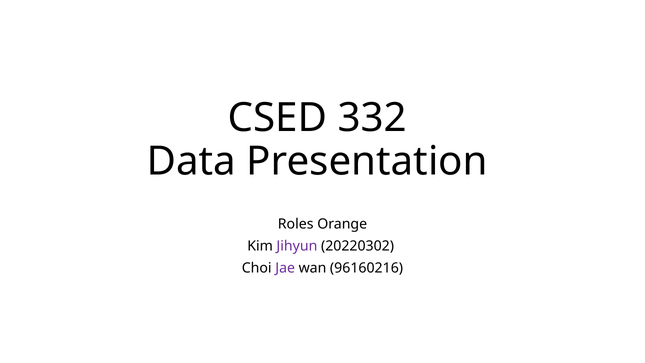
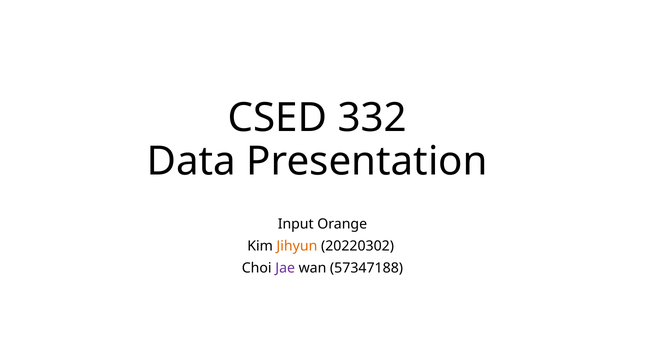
Roles: Roles -> Input
Jihyun colour: purple -> orange
96160216: 96160216 -> 57347188
